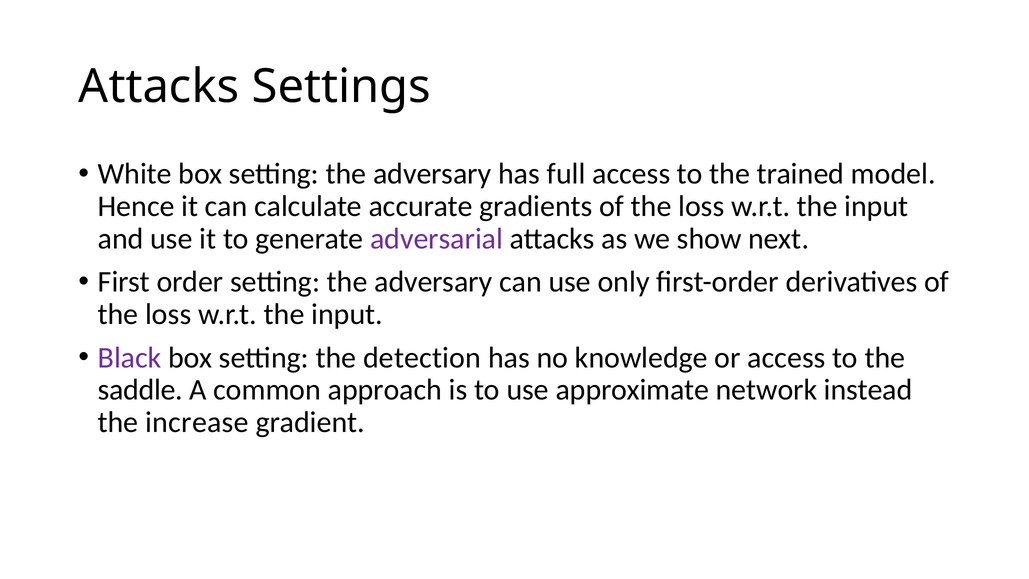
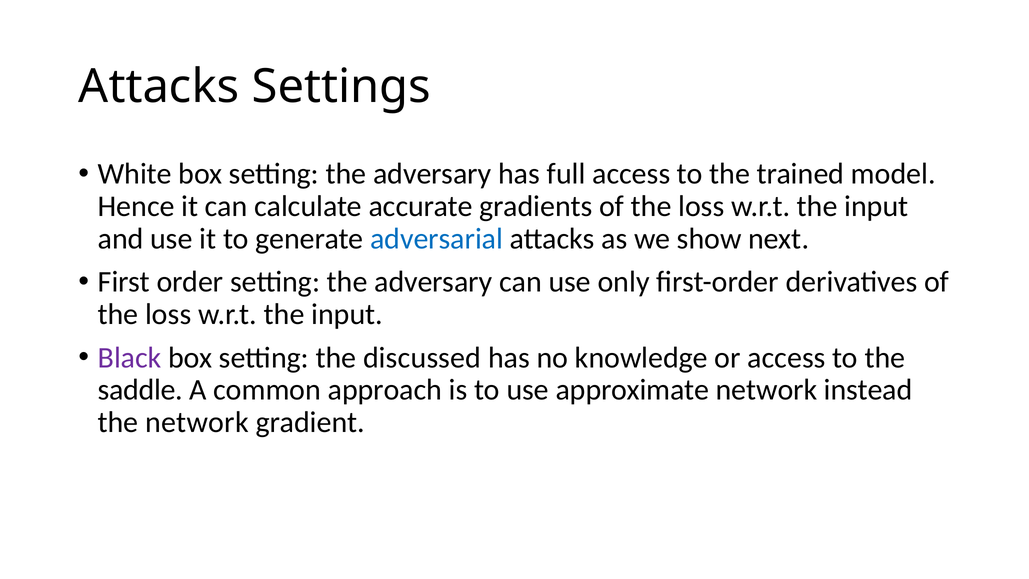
adversarial colour: purple -> blue
detection: detection -> discussed
the increase: increase -> network
